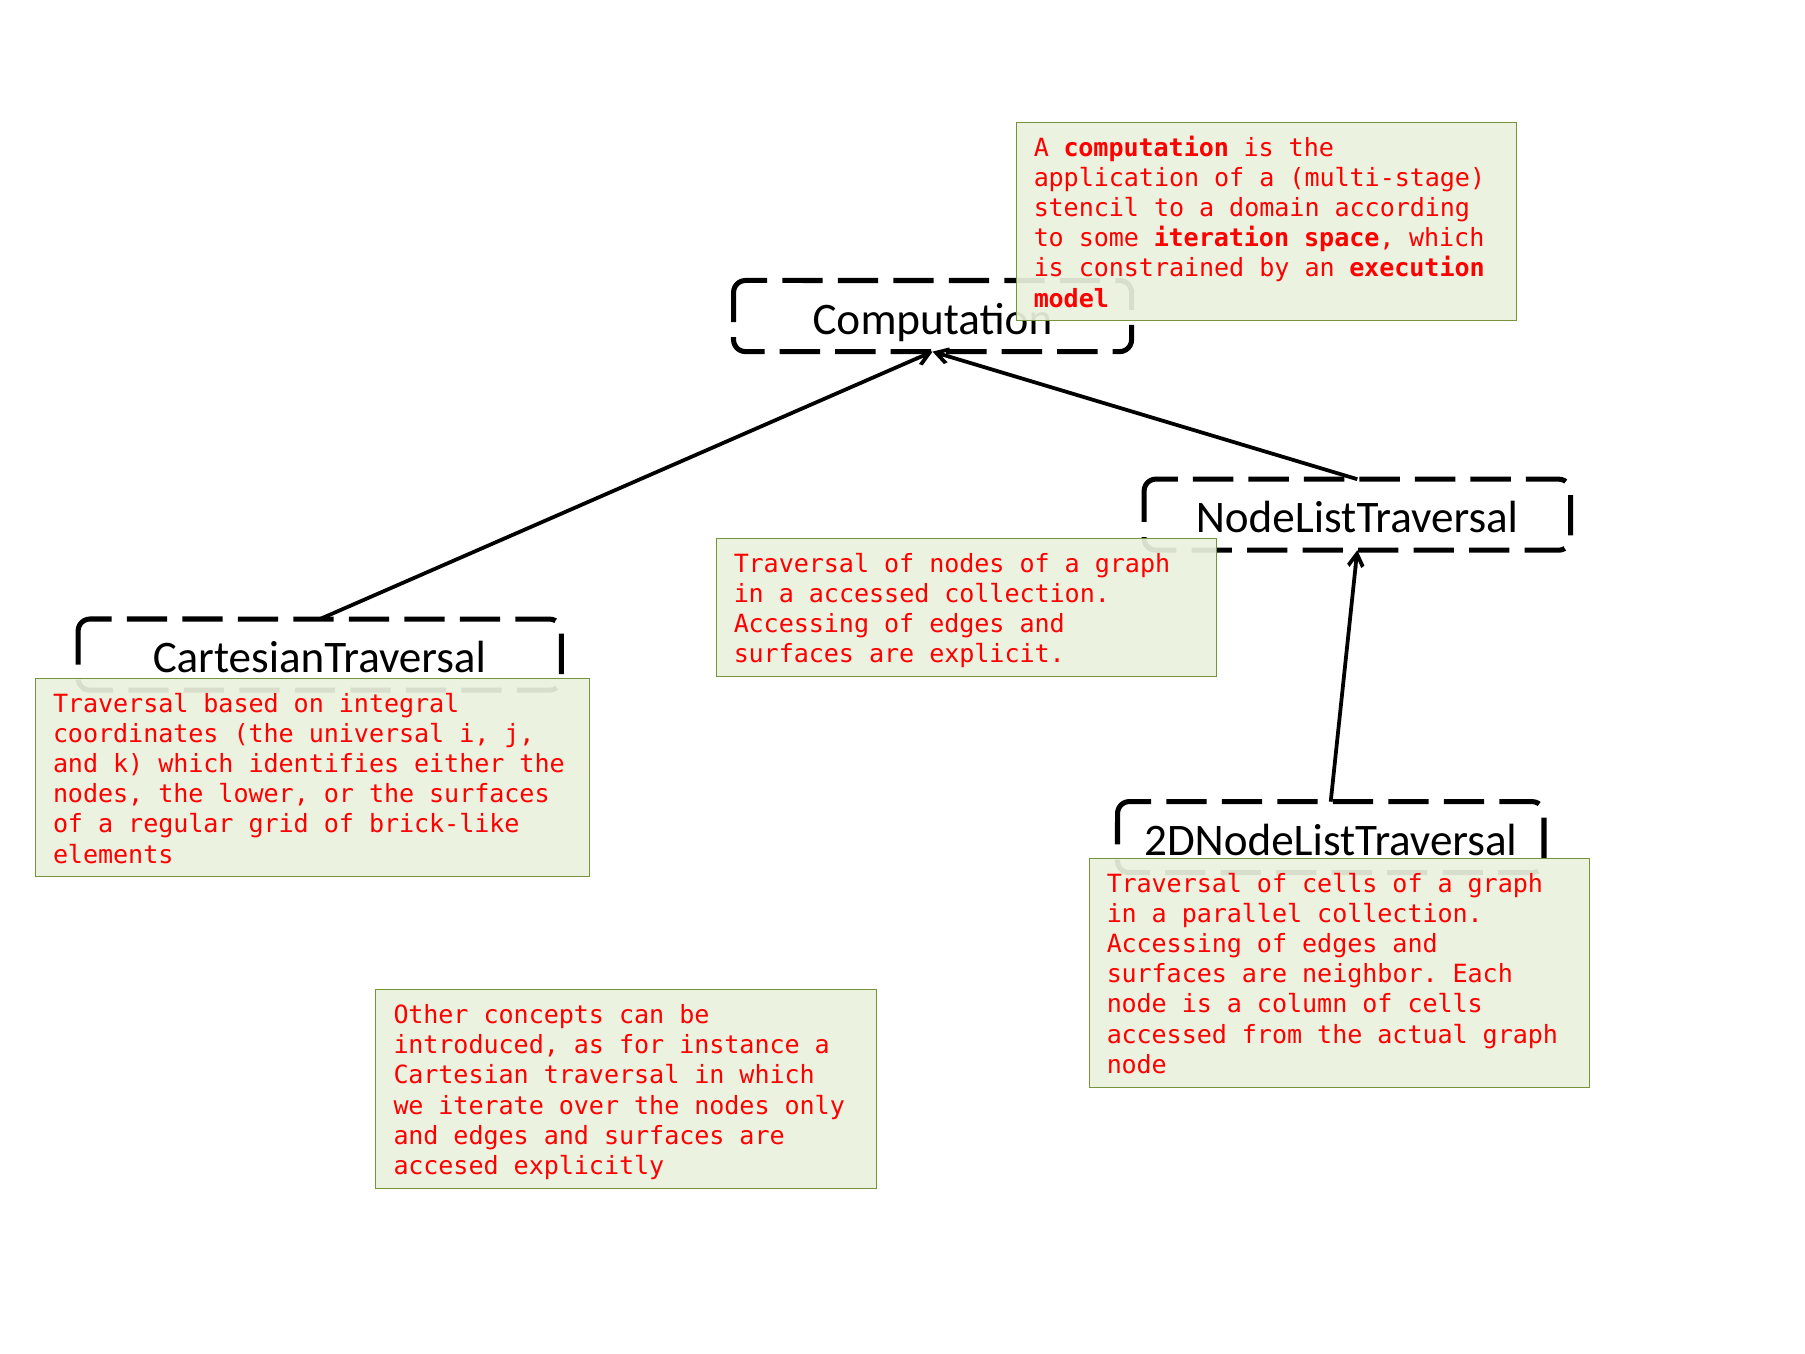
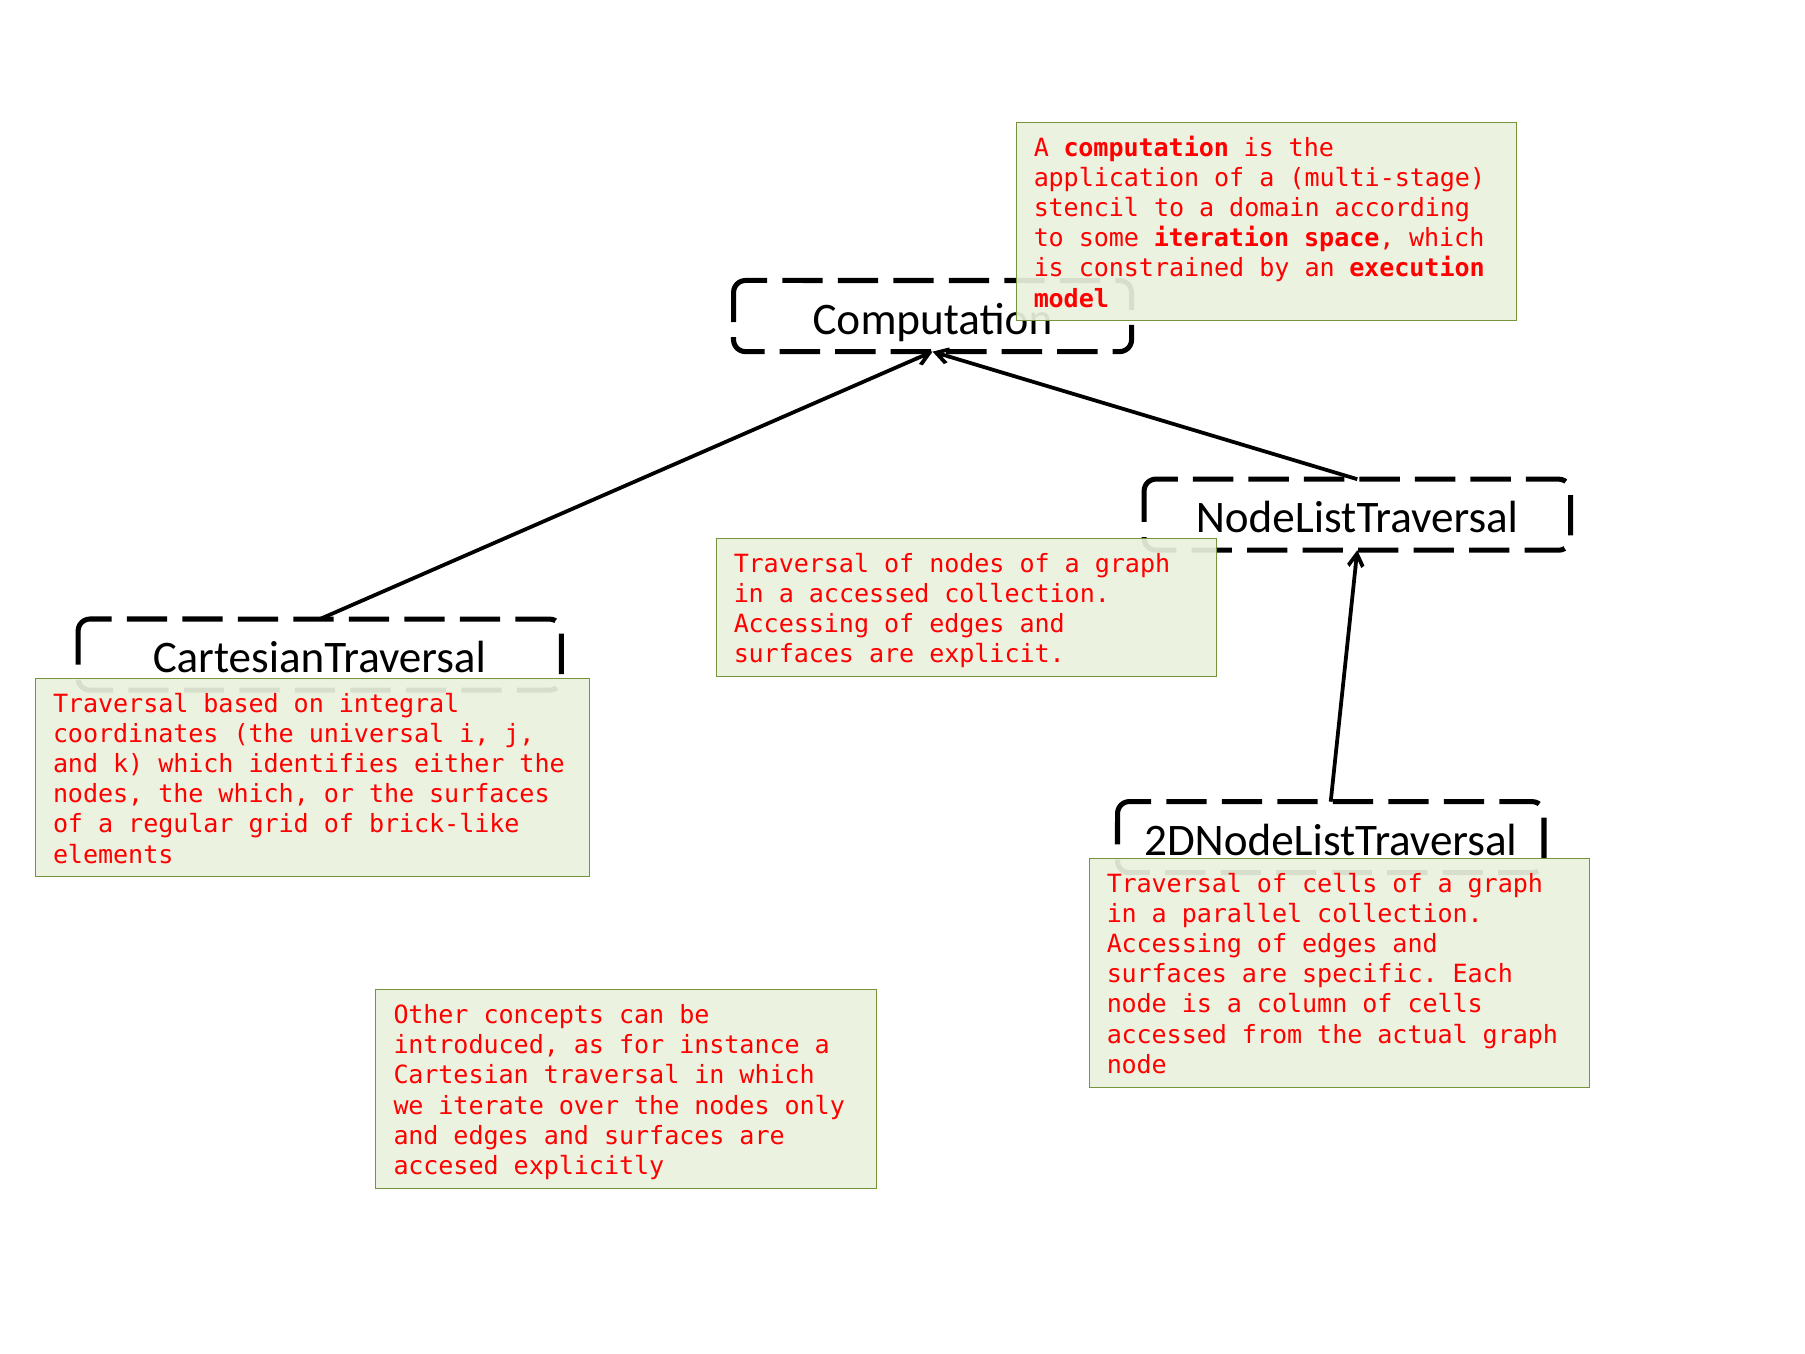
the lower: lower -> which
neighbor: neighbor -> specific
